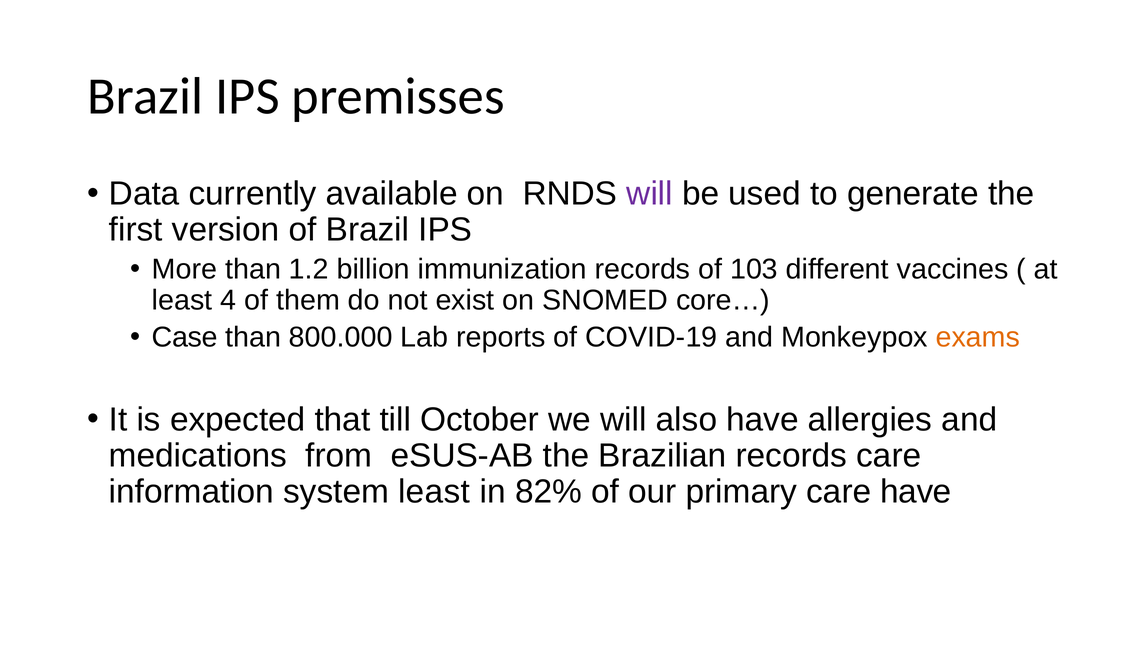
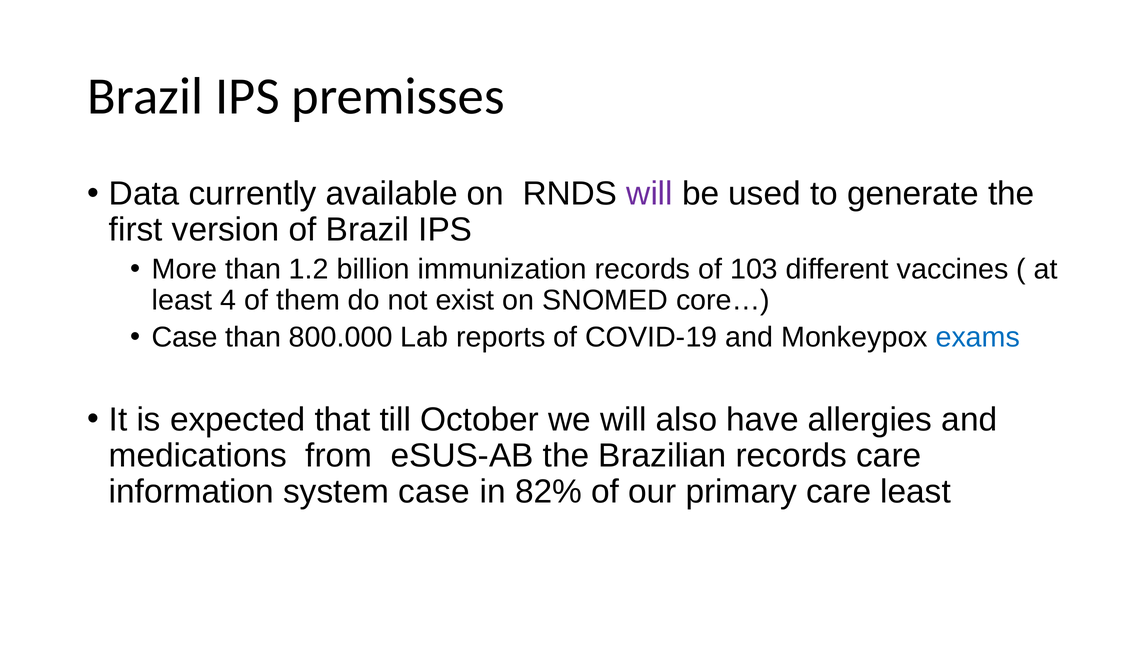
exams colour: orange -> blue
system least: least -> case
care have: have -> least
